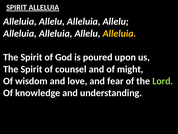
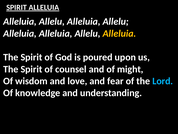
Lord colour: light green -> light blue
